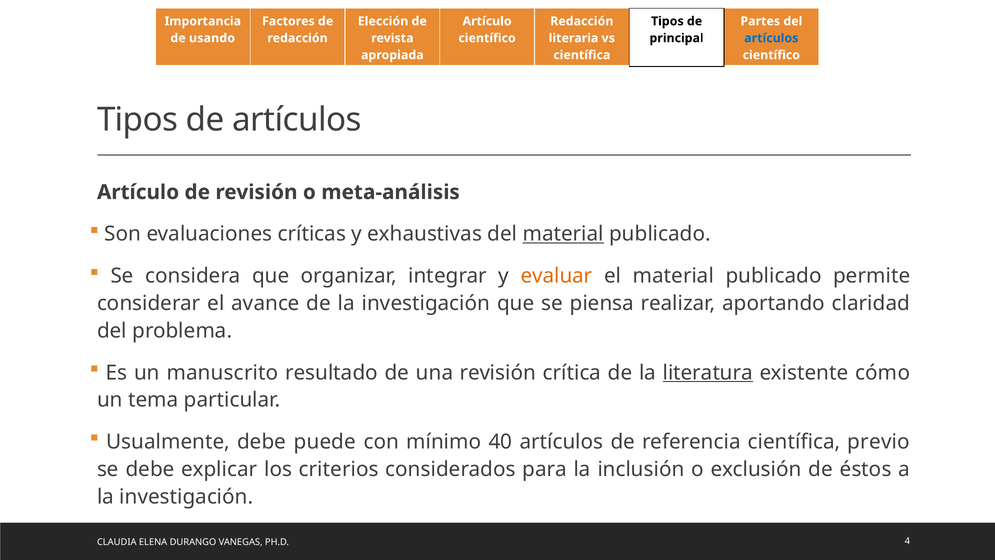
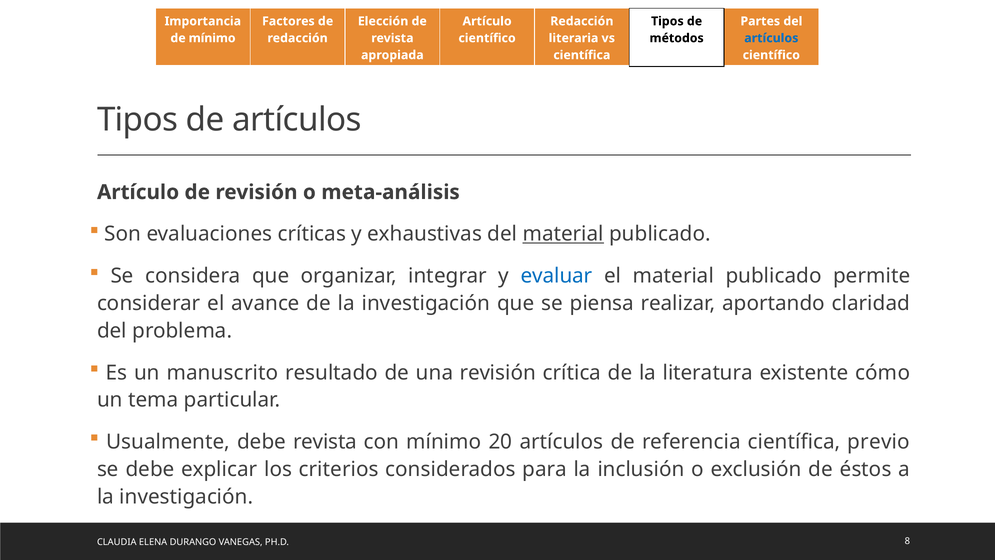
de usando: usando -> mínimo
principal: principal -> métodos
evaluar colour: orange -> blue
literatura underline: present -> none
debe puede: puede -> revista
40: 40 -> 20
4: 4 -> 8
